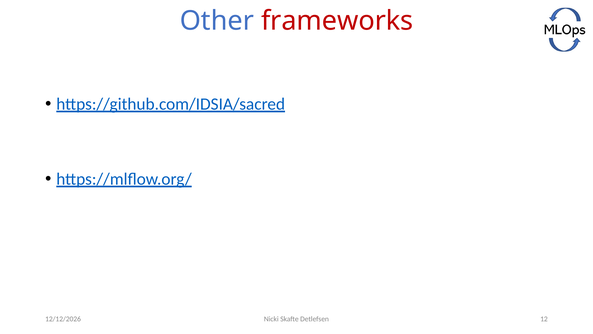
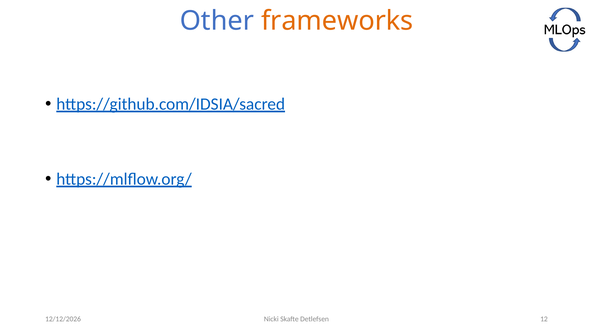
frameworks colour: red -> orange
